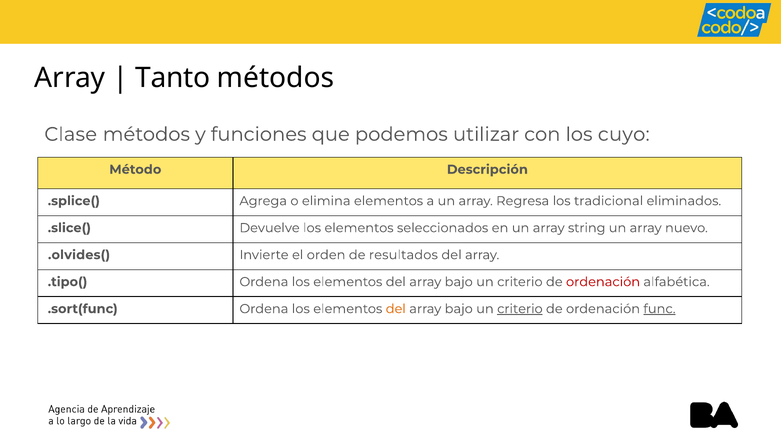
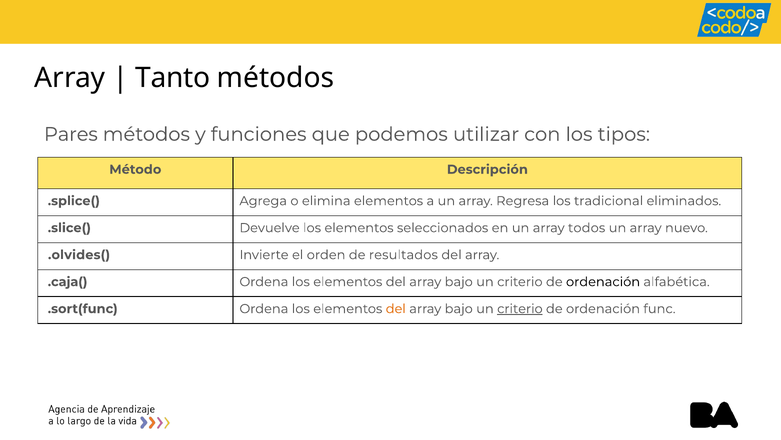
Clase: Clase -> Pares
cuyo: cuyo -> tipos
string: string -> todos
.tipo(: .tipo( -> .caja(
ordenación at (603, 281) colour: red -> black
func underline: present -> none
